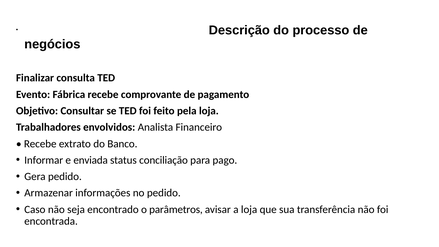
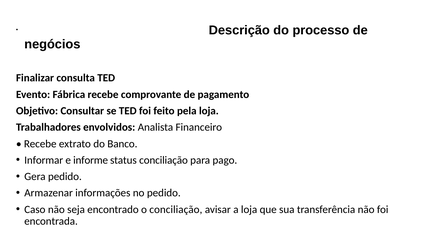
enviada: enviada -> informe
o parâmetros: parâmetros -> conciliação
